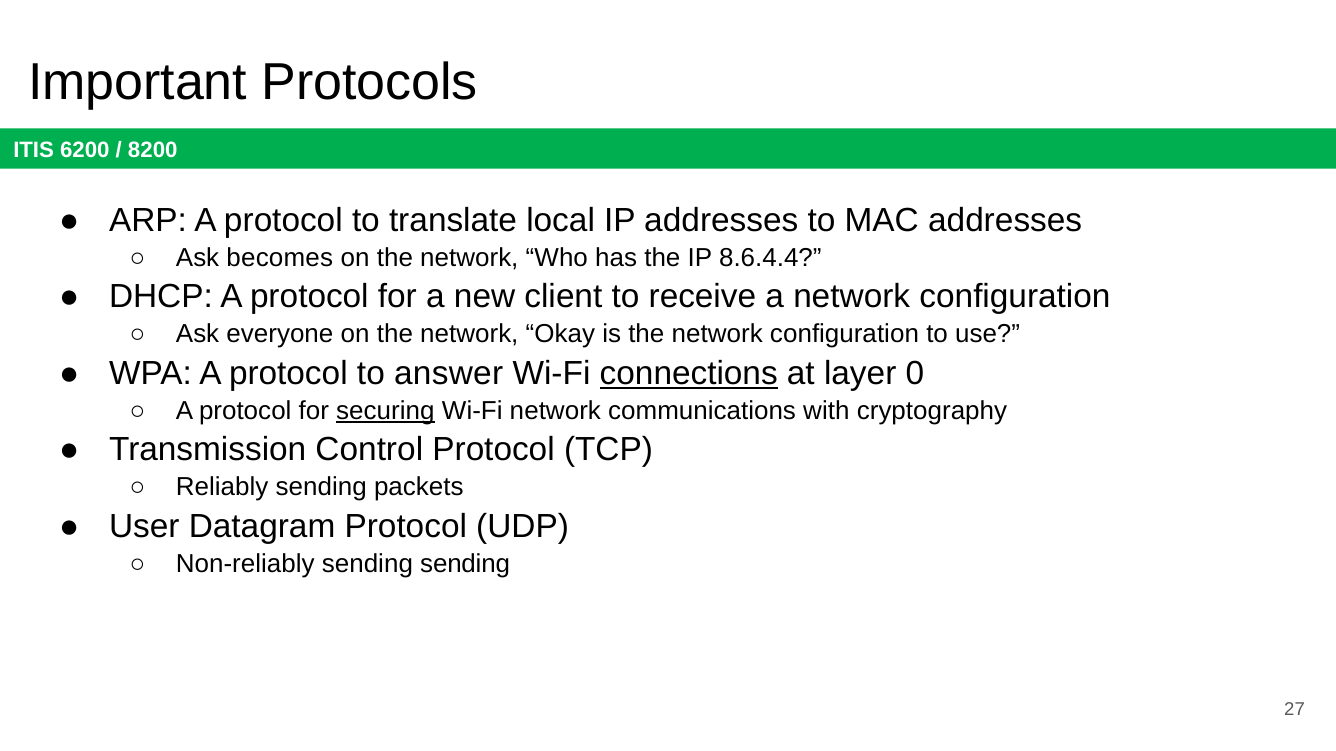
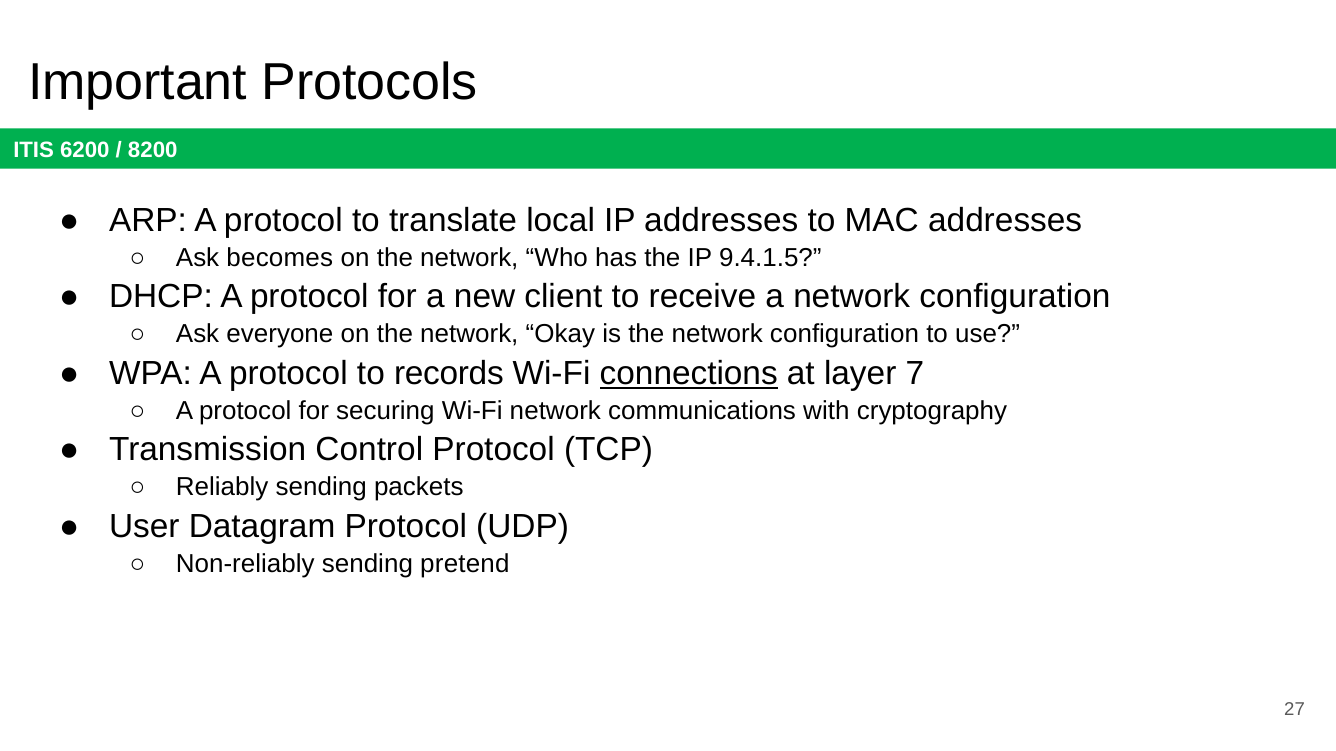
8.6.4.4: 8.6.4.4 -> 9.4.1.5
answer: answer -> records
0: 0 -> 7
securing underline: present -> none
sending sending: sending -> pretend
